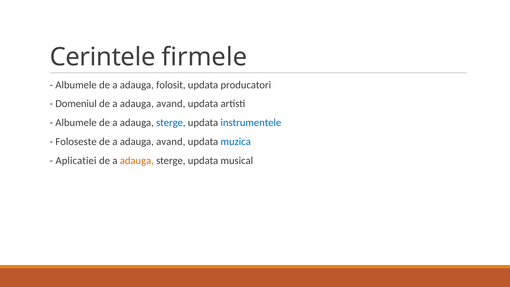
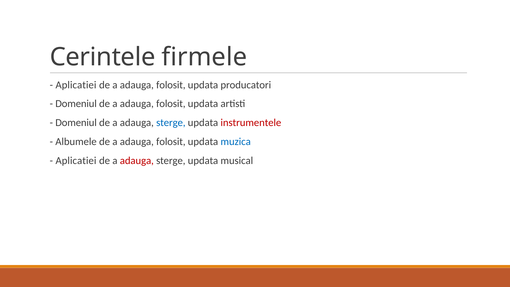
Albumele at (76, 85): Albumele -> Aplicatiei
avand at (171, 104): avand -> folosit
Albumele at (76, 123): Albumele -> Domeniul
instrumentele colour: blue -> red
Foloseste: Foloseste -> Albumele
avand at (171, 142): avand -> folosit
adauga at (137, 160) colour: orange -> red
